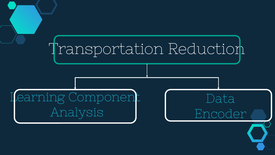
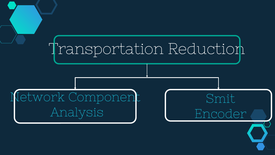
Learning: Learning -> Network
Data: Data -> Smit
